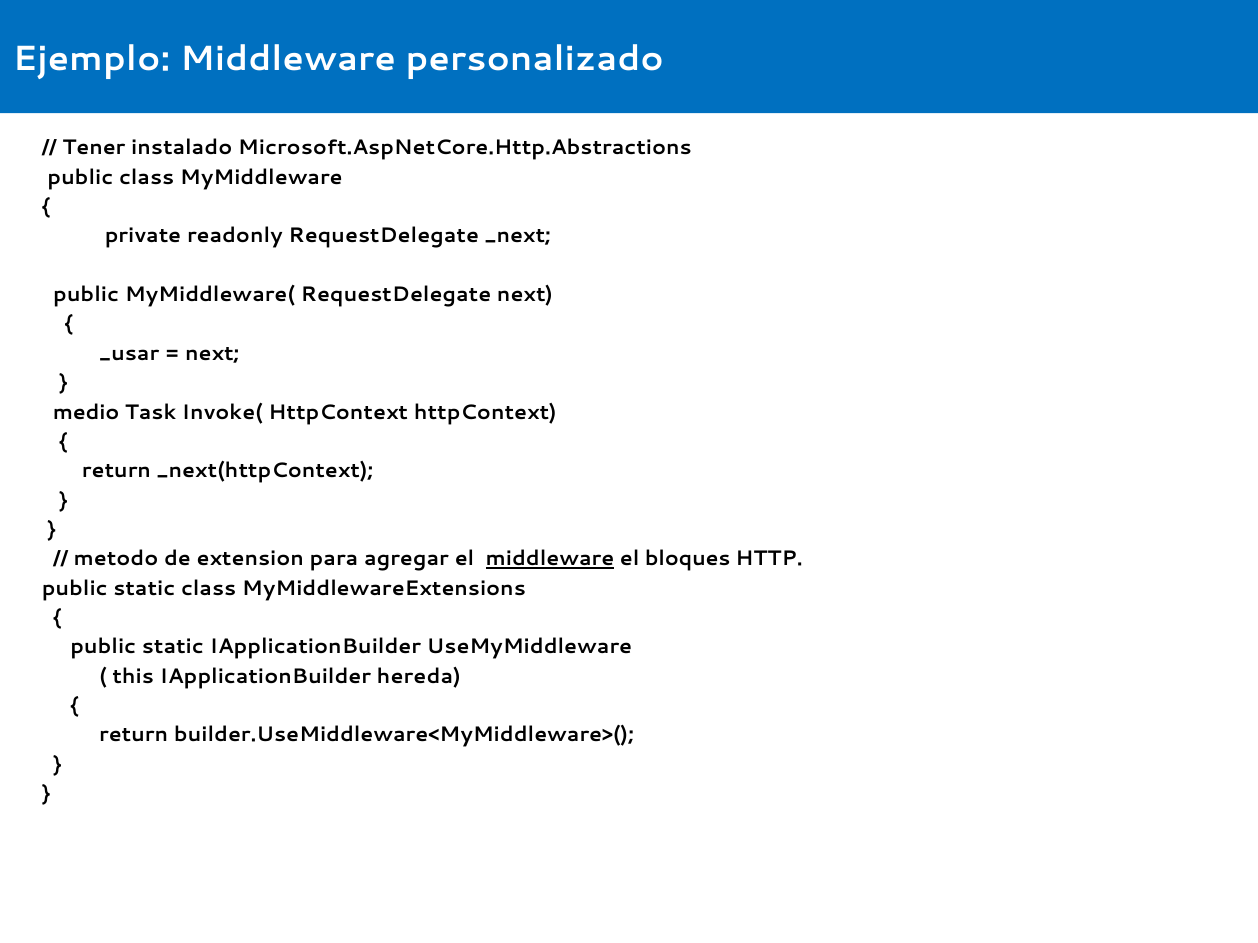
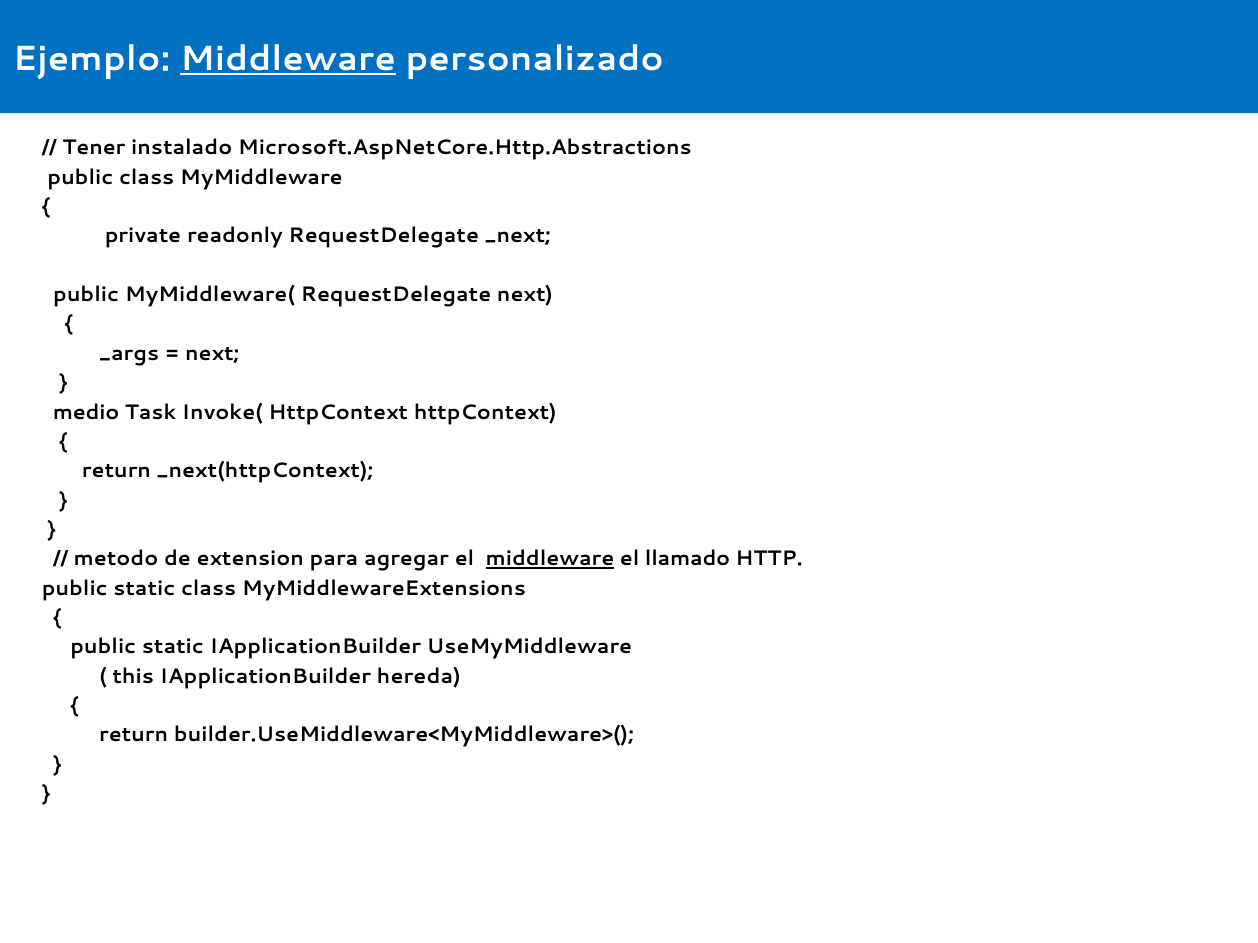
Middleware at (288, 59) underline: none -> present
_usar: _usar -> _args
bloques: bloques -> llamado
